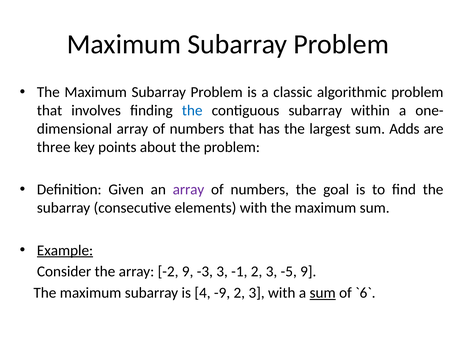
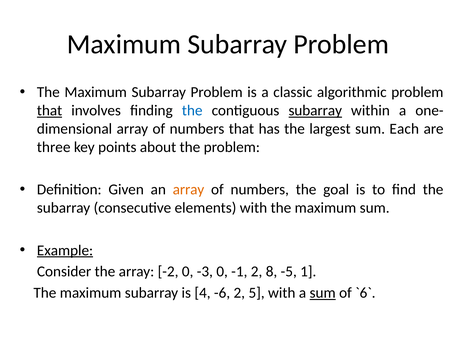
that at (50, 111) underline: none -> present
subarray at (315, 111) underline: none -> present
Adds: Adds -> Each
array at (189, 190) colour: purple -> orange
-2 9: 9 -> 0
-3 3: 3 -> 0
-1 2 3: 3 -> 8
-5 9: 9 -> 1
-9: -9 -> -6
3 at (257, 293): 3 -> 5
